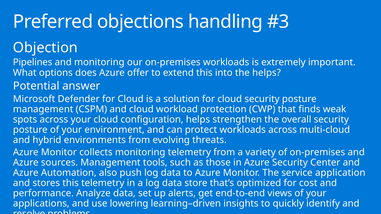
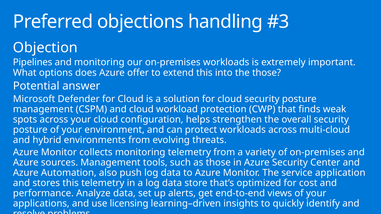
the helps: helps -> those
lowering: lowering -> licensing
